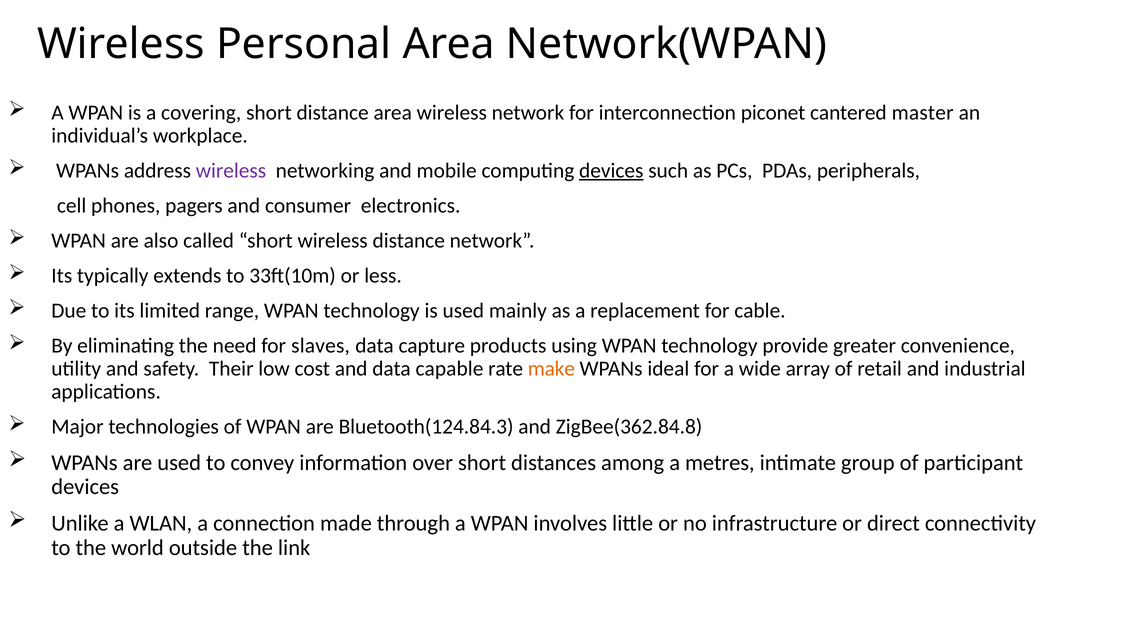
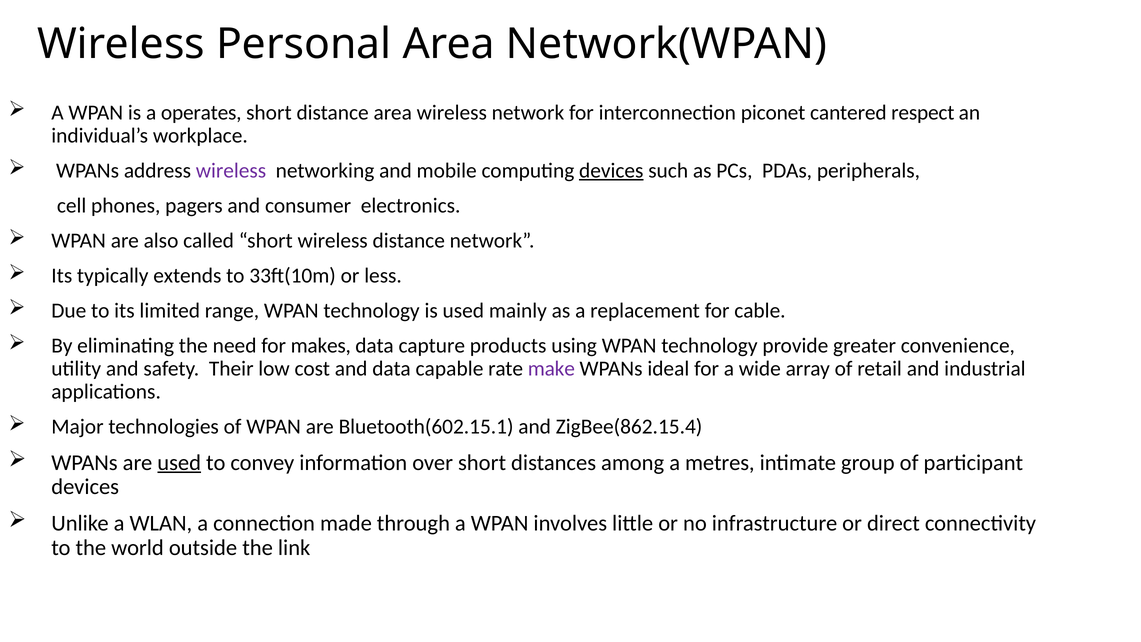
covering: covering -> operates
master: master -> respect
slaves: slaves -> makes
make colour: orange -> purple
Bluetooth(124.84.3: Bluetooth(124.84.3 -> Bluetooth(602.15.1
ZigBee(362.84.8: ZigBee(362.84.8 -> ZigBee(862.15.4
used at (179, 462) underline: none -> present
